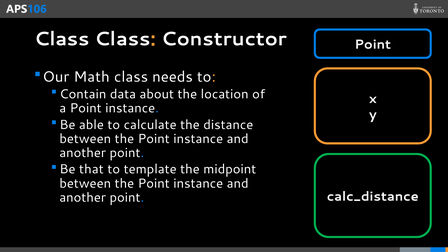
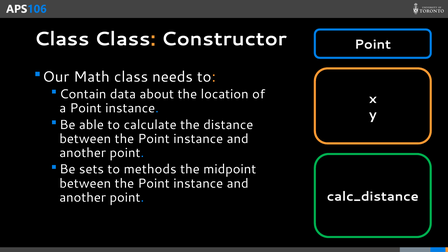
that: that -> sets
template: template -> methods
